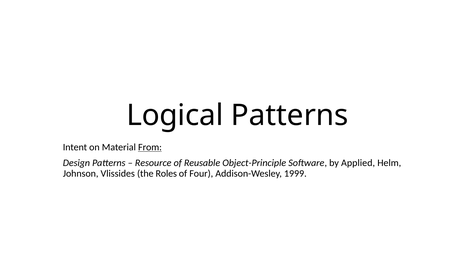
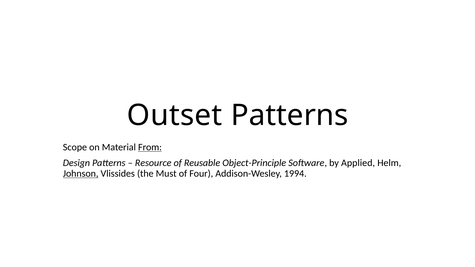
Logical: Logical -> Outset
Intent: Intent -> Scope
Johnson underline: none -> present
Roles: Roles -> Must
1999: 1999 -> 1994
